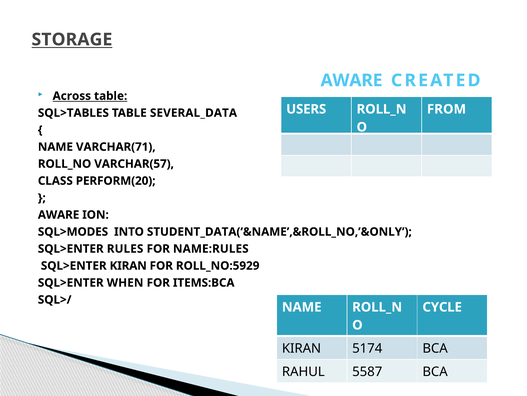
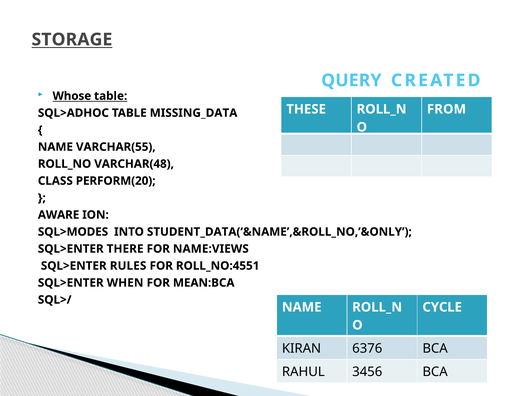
AWARE at (352, 80): AWARE -> QUERY
Across: Across -> Whose
USERS: USERS -> THESE
SQL>TABLES: SQL>TABLES -> SQL>ADHOC
SEVERAL_DATA: SEVERAL_DATA -> MISSING_DATA
VARCHAR(71: VARCHAR(71 -> VARCHAR(55
VARCHAR(57: VARCHAR(57 -> VARCHAR(48
RULES: RULES -> THERE
NAME:RULES: NAME:RULES -> NAME:VIEWS
SQL>ENTER KIRAN: KIRAN -> RULES
ROLL_NO:5929: ROLL_NO:5929 -> ROLL_NO:4551
ITEMS:BCA: ITEMS:BCA -> MEAN:BCA
5174: 5174 -> 6376
5587: 5587 -> 3456
